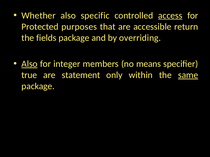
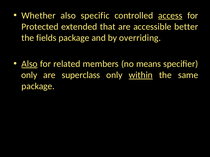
purposes: purposes -> extended
return: return -> better
integer: integer -> related
true at (29, 75): true -> only
statement: statement -> superclass
within underline: none -> present
same underline: present -> none
